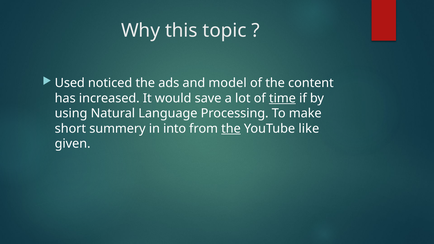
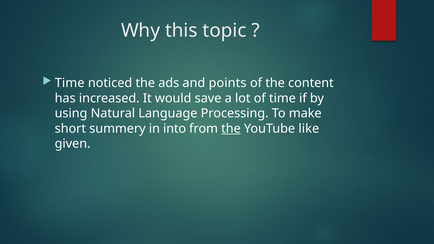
Used at (70, 83): Used -> Time
model: model -> points
time at (282, 98) underline: present -> none
